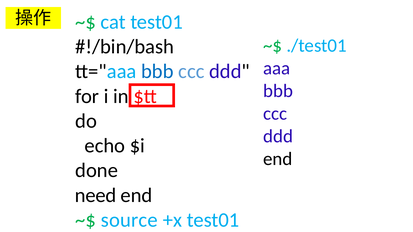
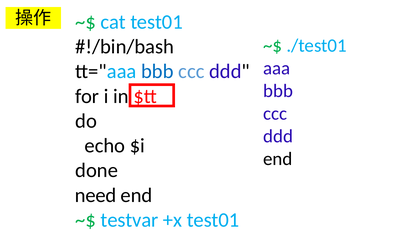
source: source -> testvar
